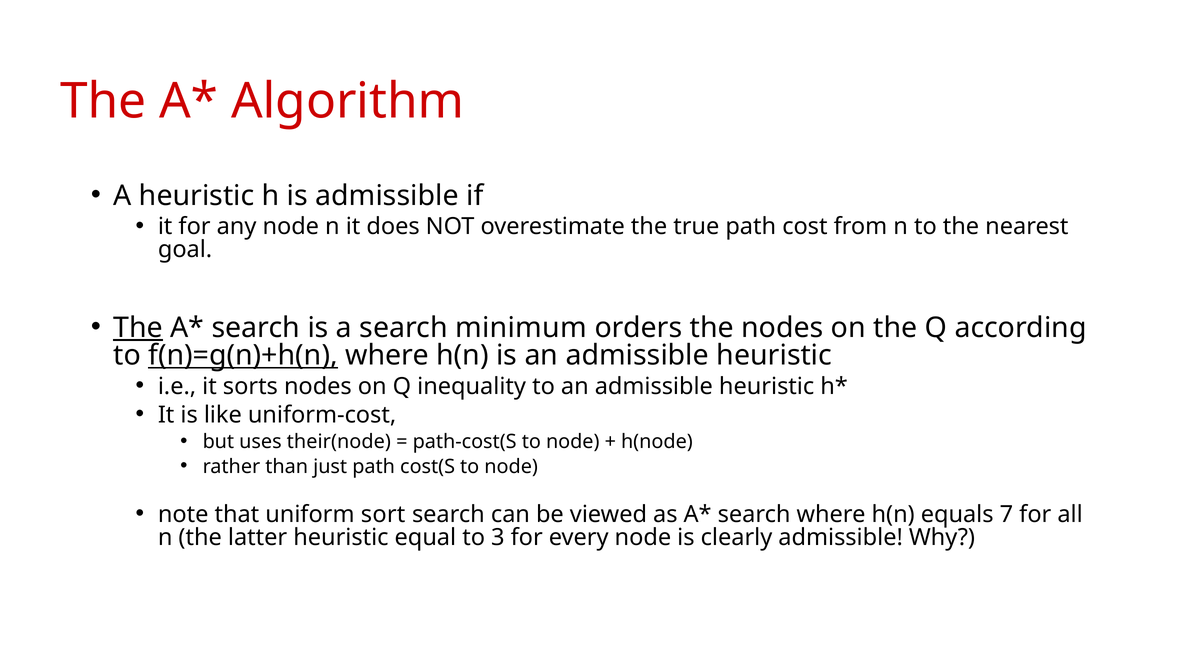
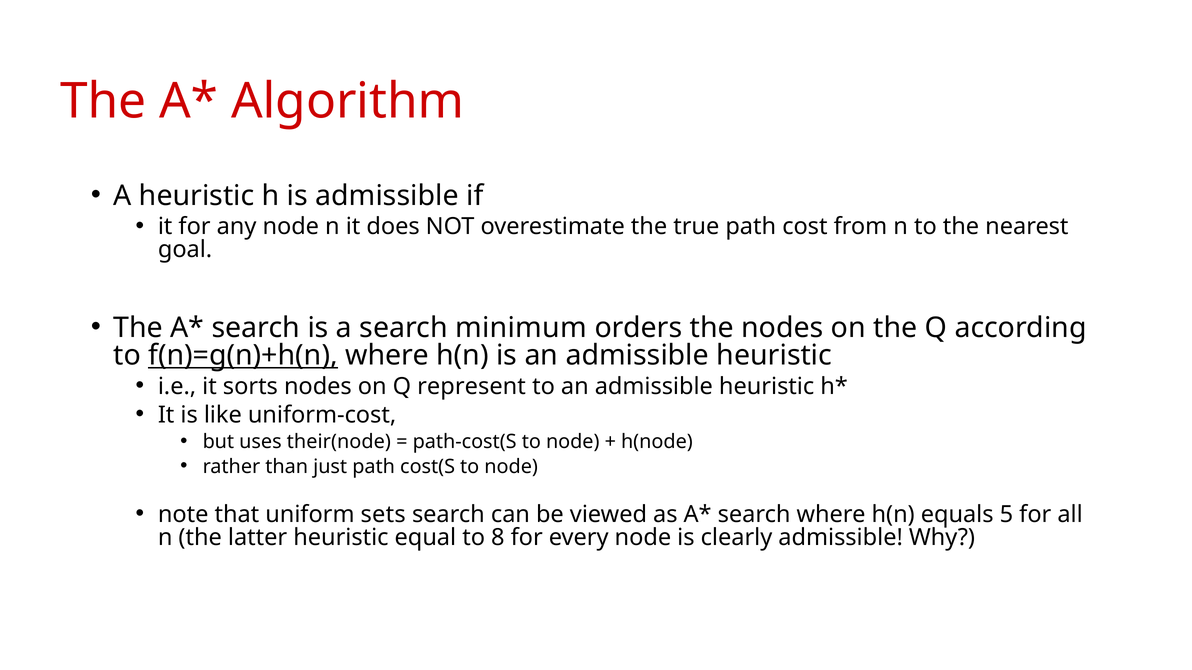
The at (138, 328) underline: present -> none
inequality: inequality -> represent
sort: sort -> sets
7: 7 -> 5
3: 3 -> 8
